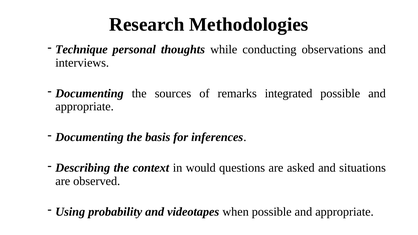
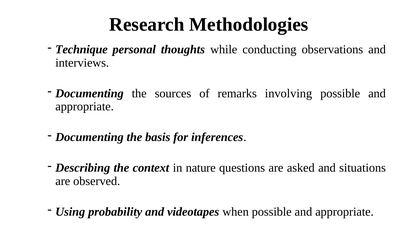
integrated: integrated -> involving
would: would -> nature
